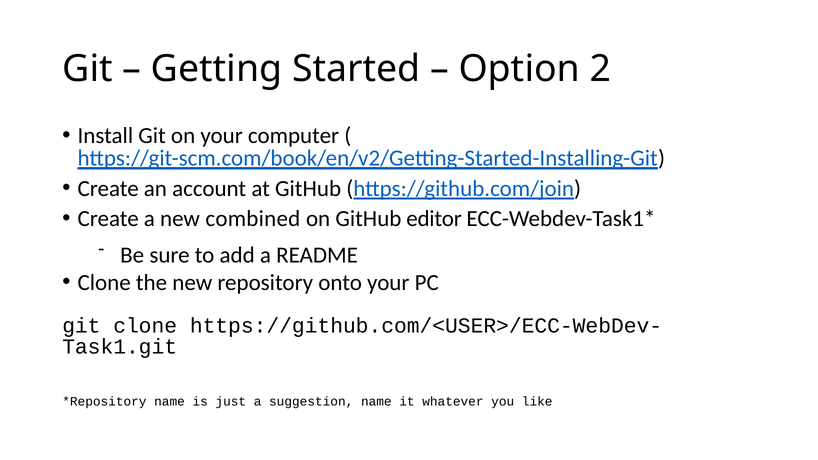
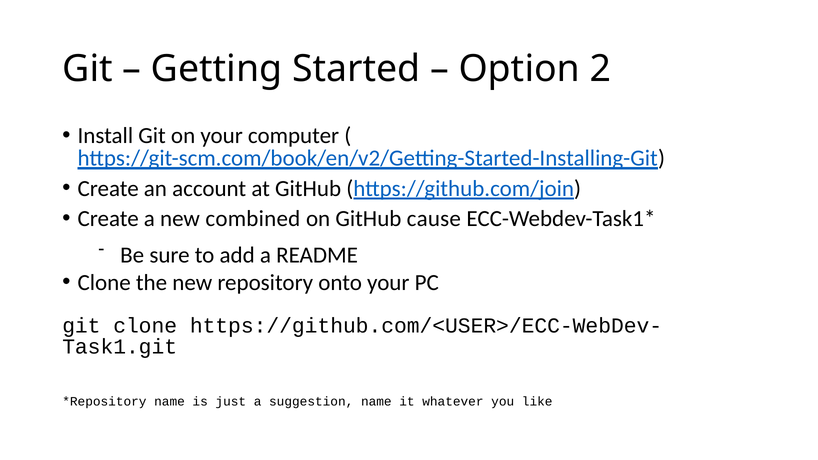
editor: editor -> cause
